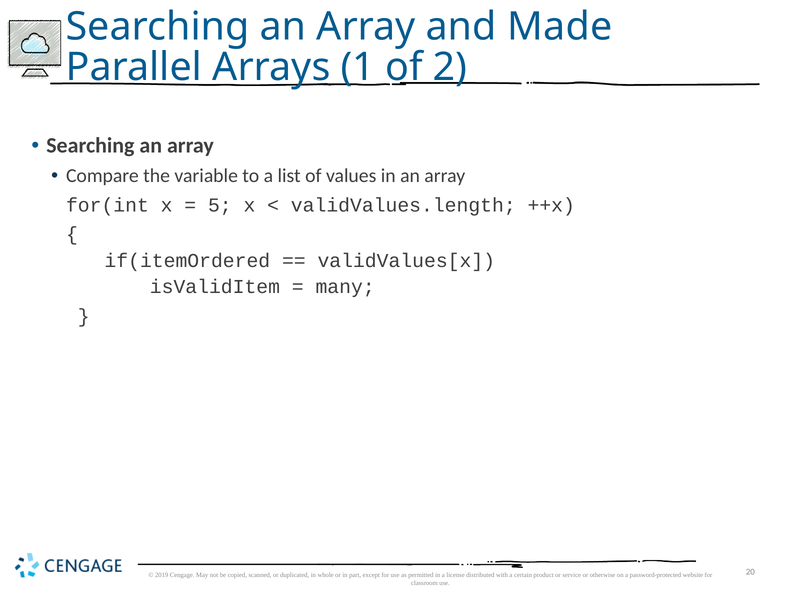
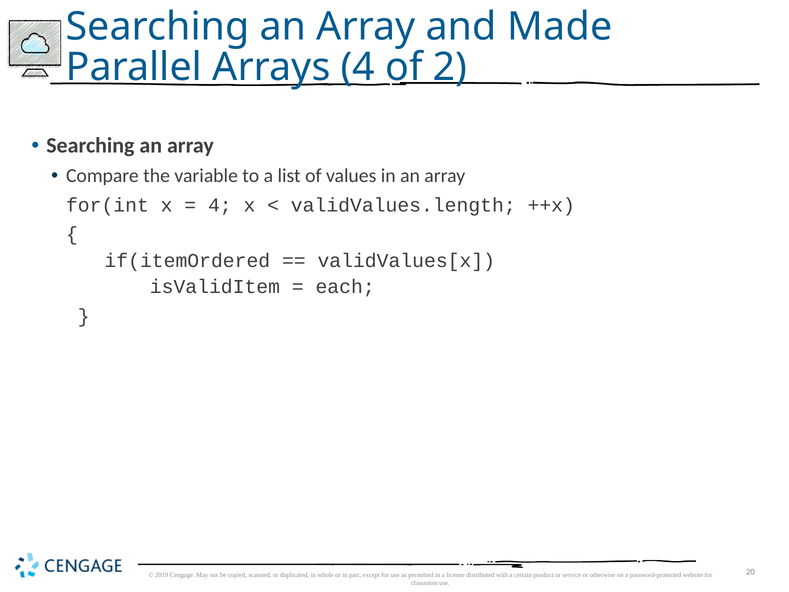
Arrays 1: 1 -> 4
5 at (220, 205): 5 -> 4
many: many -> each
